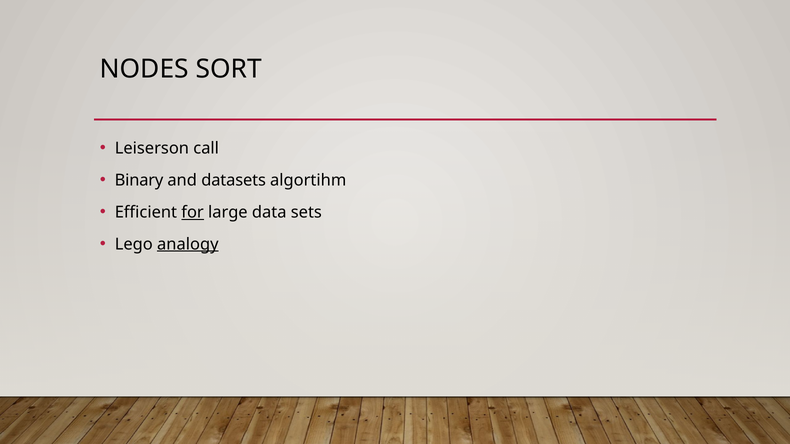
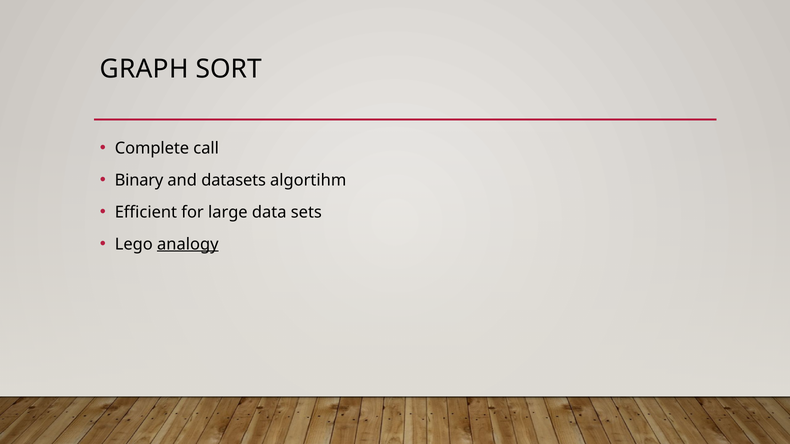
NODES: NODES -> GRAPH
Leiserson: Leiserson -> Complete
for underline: present -> none
